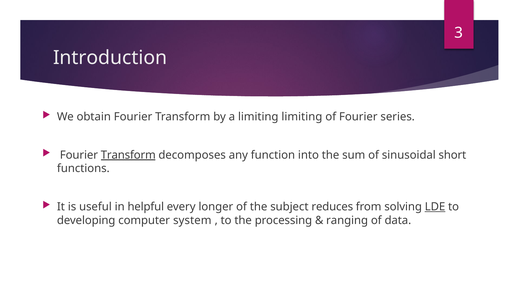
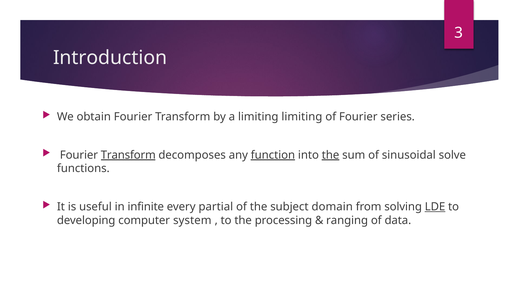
function underline: none -> present
the at (331, 155) underline: none -> present
short: short -> solve
helpful: helpful -> infinite
longer: longer -> partial
reduces: reduces -> domain
